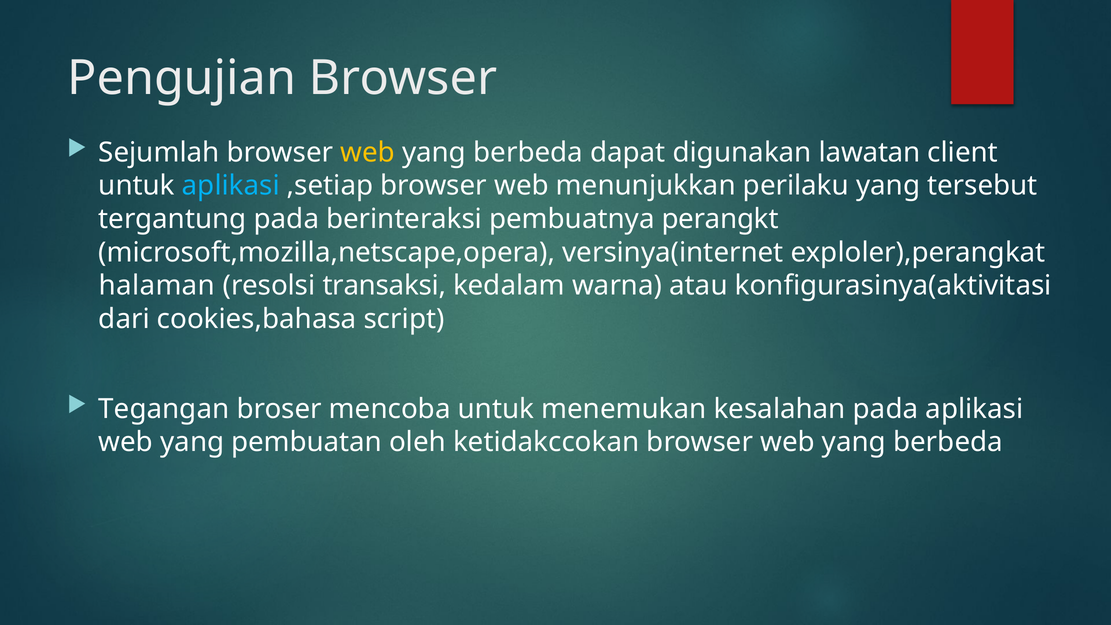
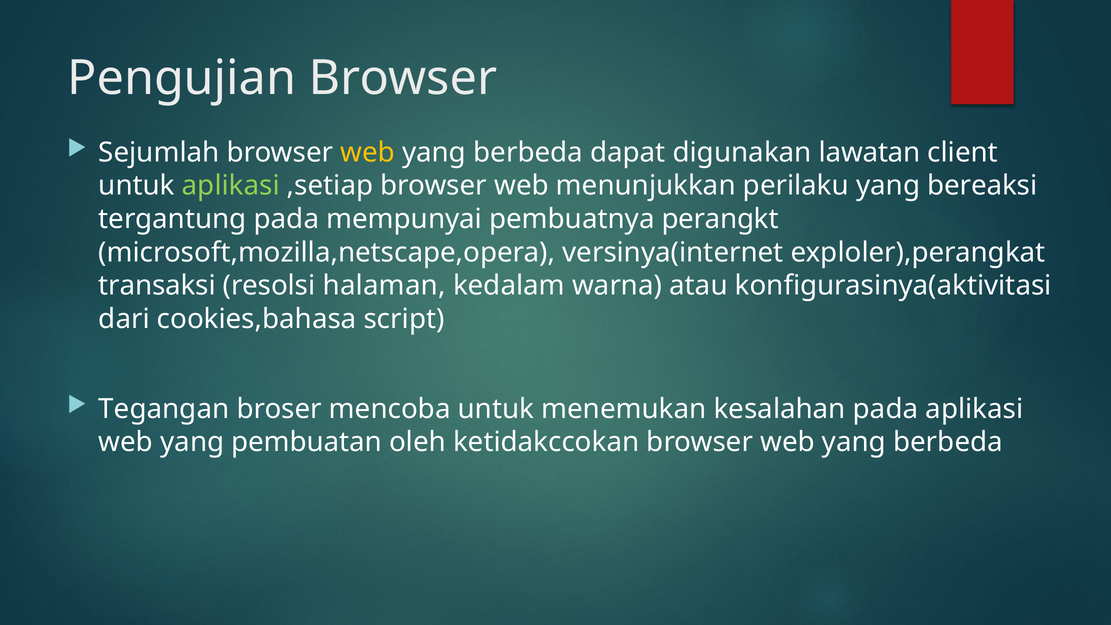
aplikasi at (231, 186) colour: light blue -> light green
tersebut: tersebut -> bereaksi
berinteraksi: berinteraksi -> mempunyai
halaman: halaman -> transaksi
transaksi: transaksi -> halaman
